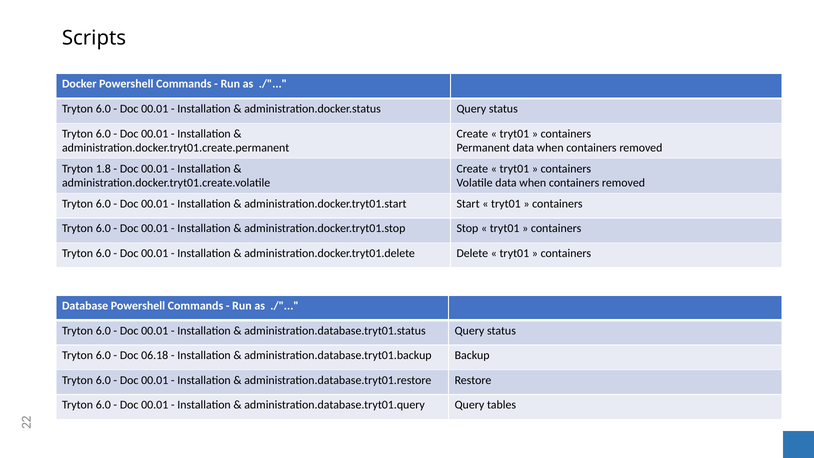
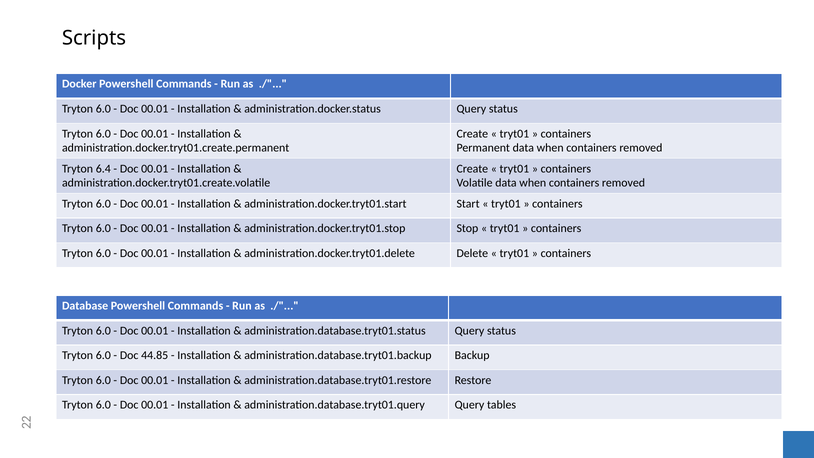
1.8: 1.8 -> 6.4
06.18: 06.18 -> 44.85
